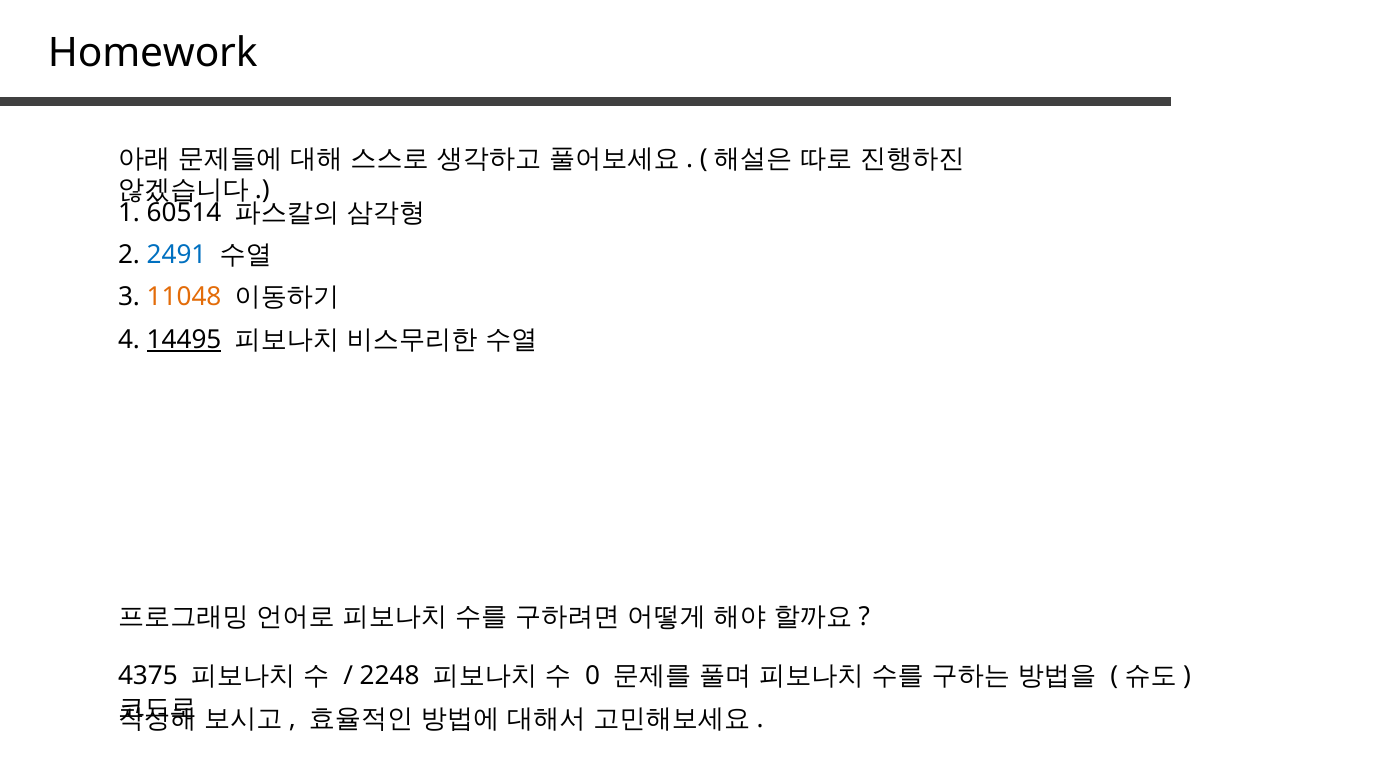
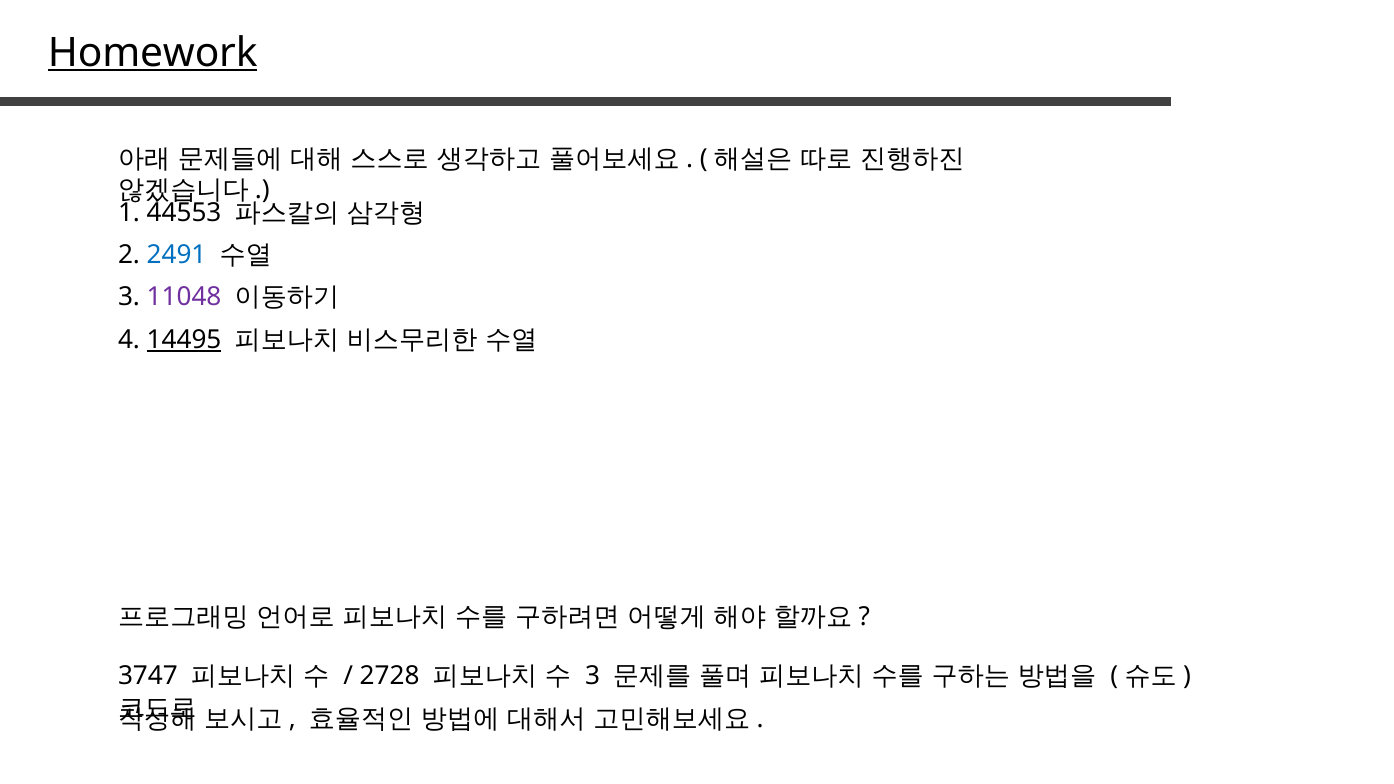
Homework underline: none -> present
60514: 60514 -> 44553
11048 colour: orange -> purple
4375: 4375 -> 3747
2248: 2248 -> 2728
0 at (593, 676): 0 -> 3
